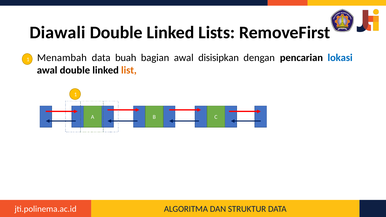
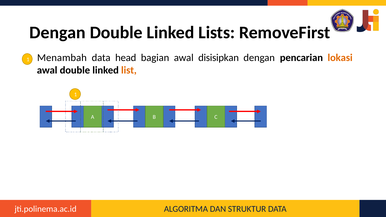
Diawali at (58, 32): Diawali -> Dengan
buah: buah -> head
lokasi colour: blue -> orange
